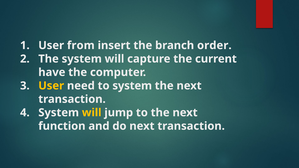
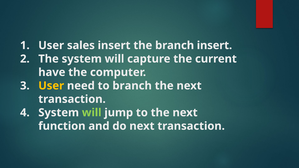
from: from -> sales
branch order: order -> insert
to system: system -> branch
will at (92, 113) colour: yellow -> light green
